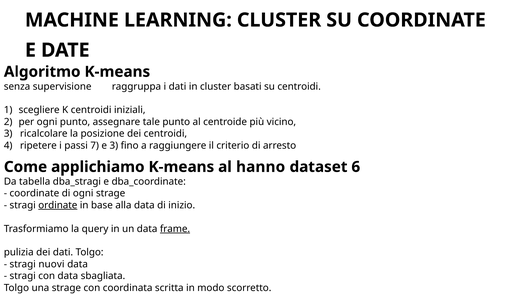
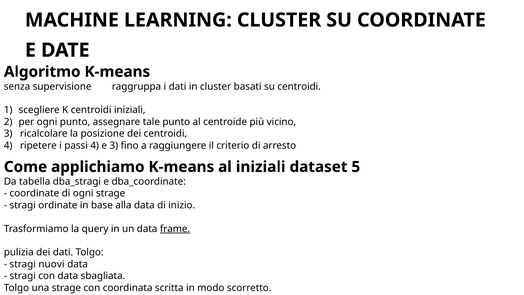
passi 7: 7 -> 4
al hanno: hanno -> iniziali
6: 6 -> 5
ordinate underline: present -> none
